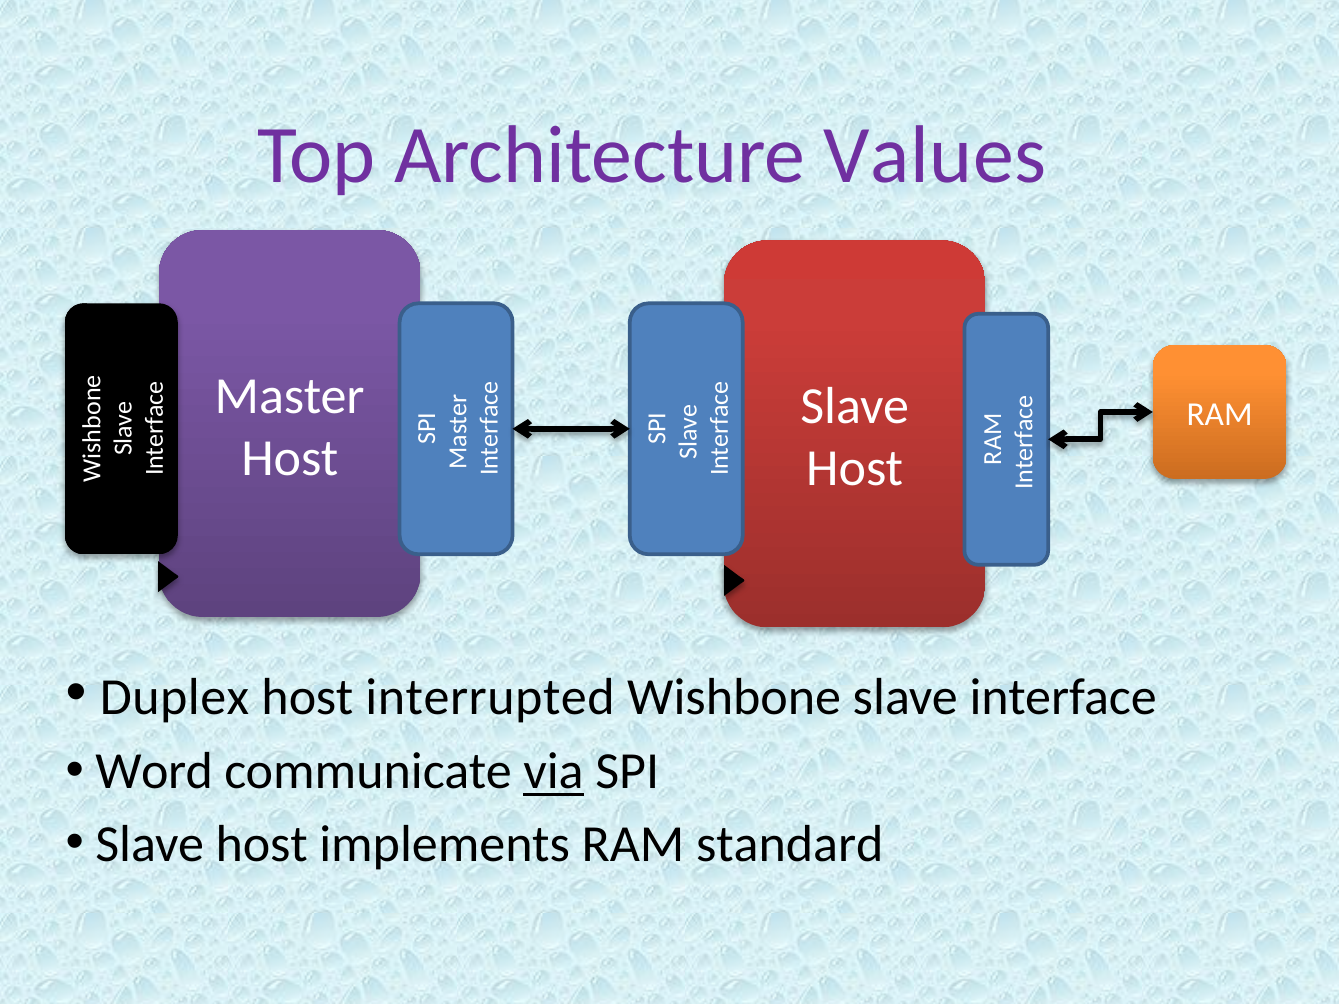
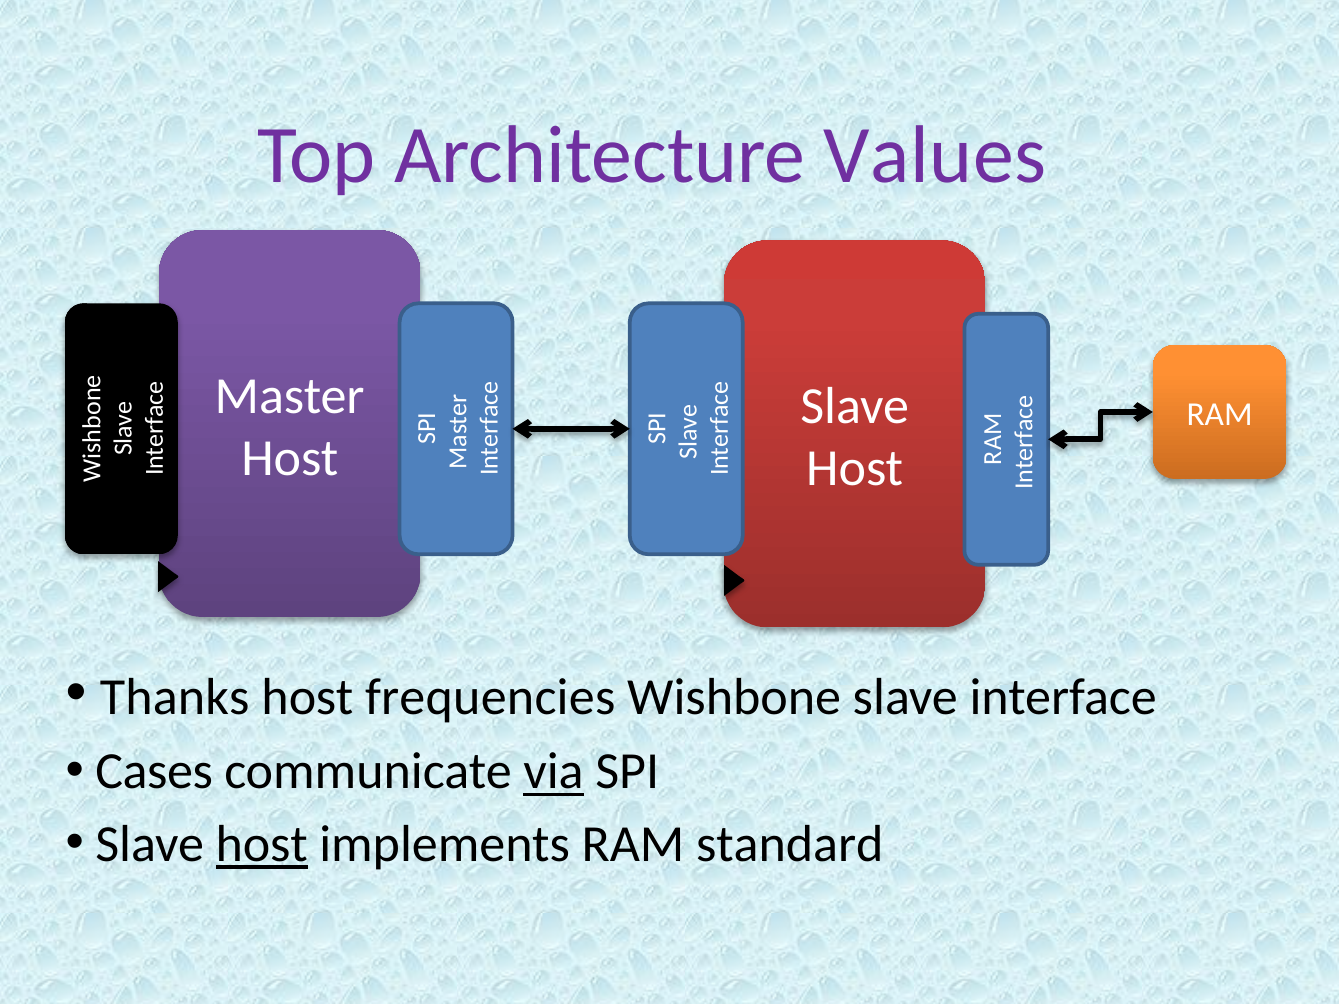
Duplex: Duplex -> Thanks
interrupted: interrupted -> frequencies
Word: Word -> Cases
host at (262, 845) underline: none -> present
